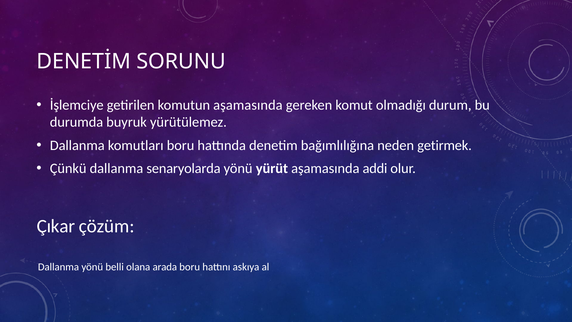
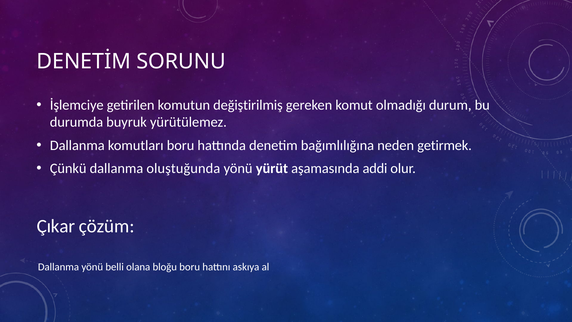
komutun aşamasında: aşamasında -> değiştirilmiş
senaryolarda: senaryolarda -> oluştuğunda
arada: arada -> bloğu
